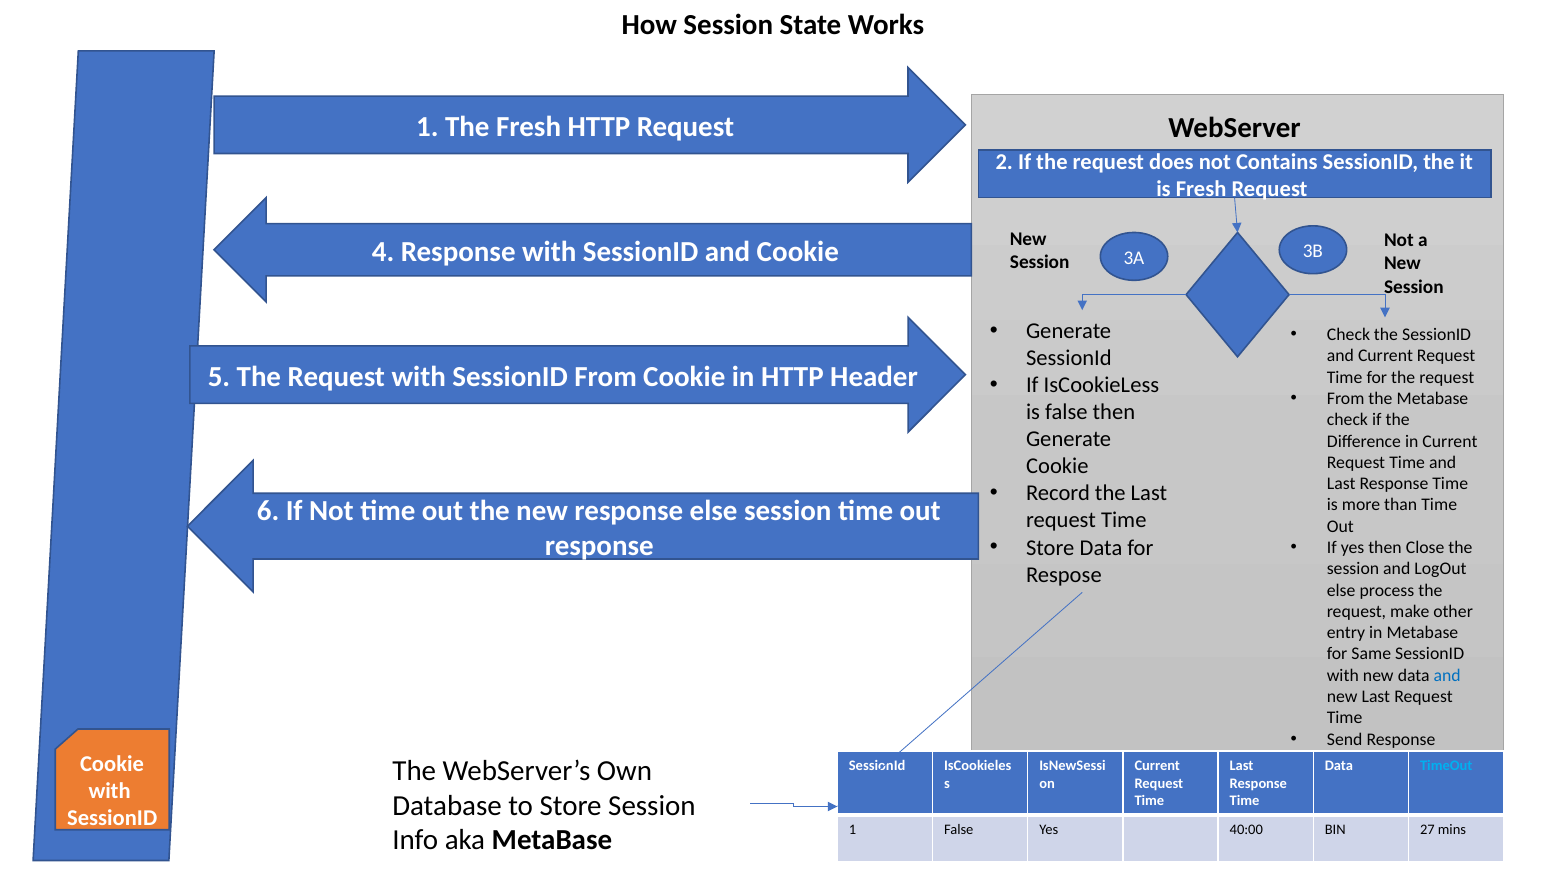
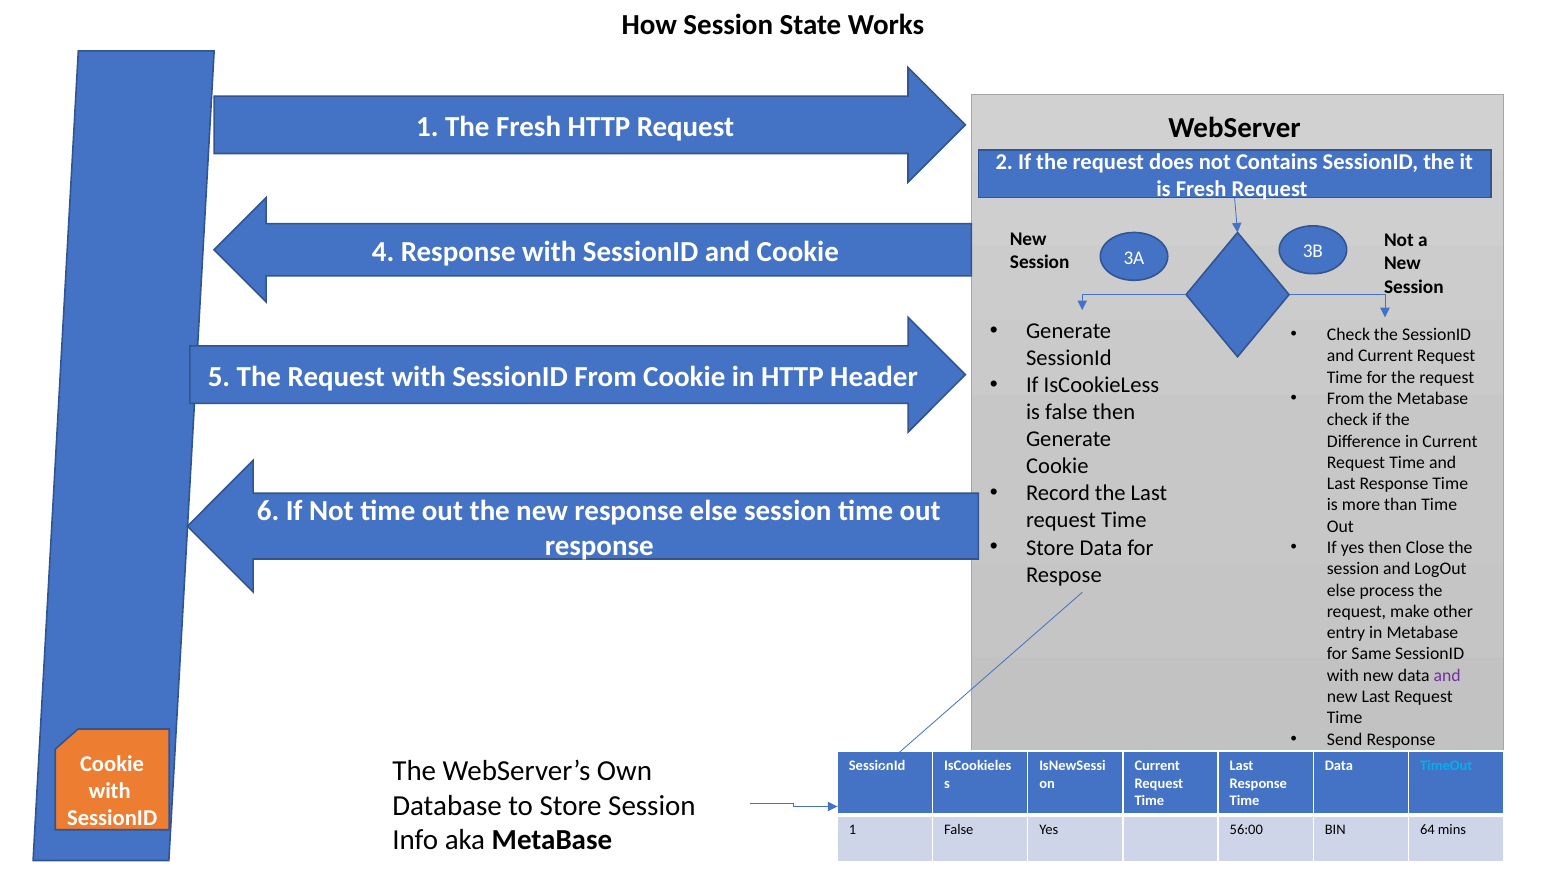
and at (1447, 675) colour: blue -> purple
40:00: 40:00 -> 56:00
27: 27 -> 64
